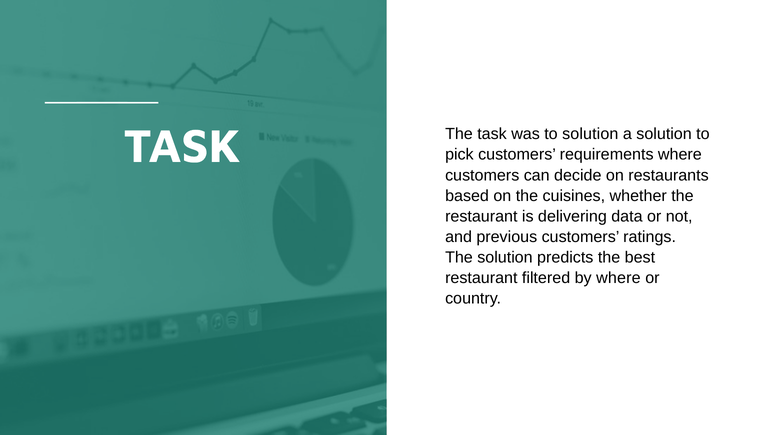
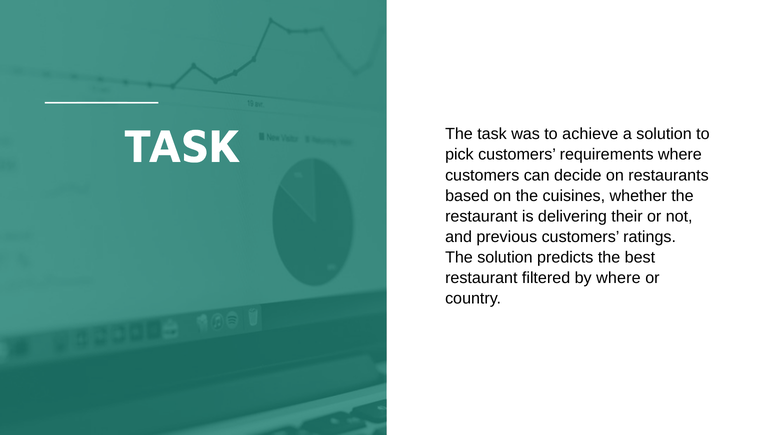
to solution: solution -> achieve
data: data -> their
